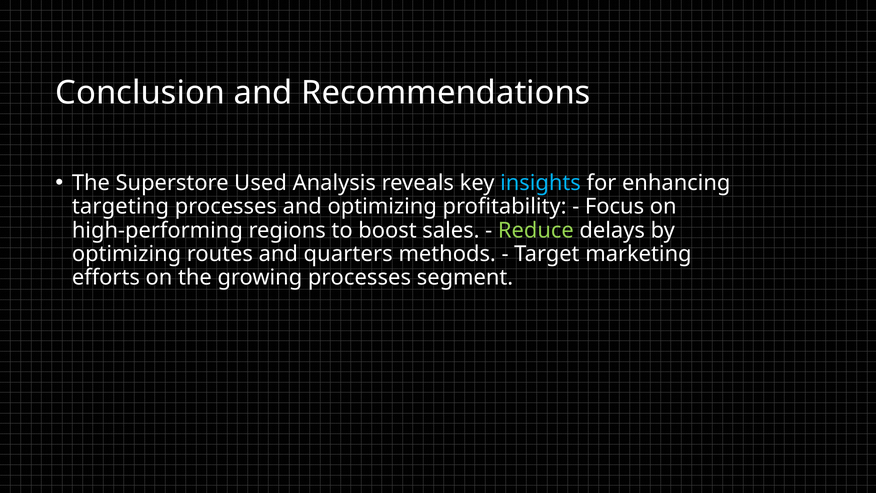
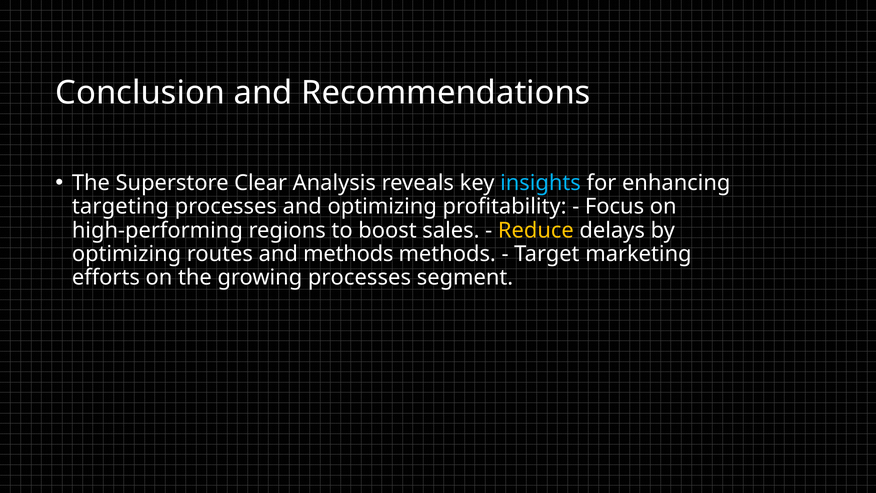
Used: Used -> Clear
Reduce colour: light green -> yellow
and quarters: quarters -> methods
